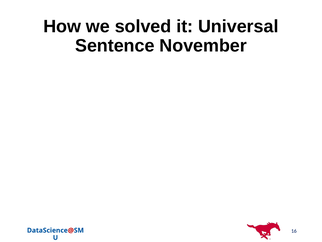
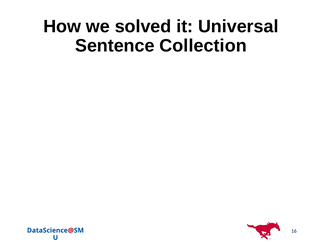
November: November -> Collection
